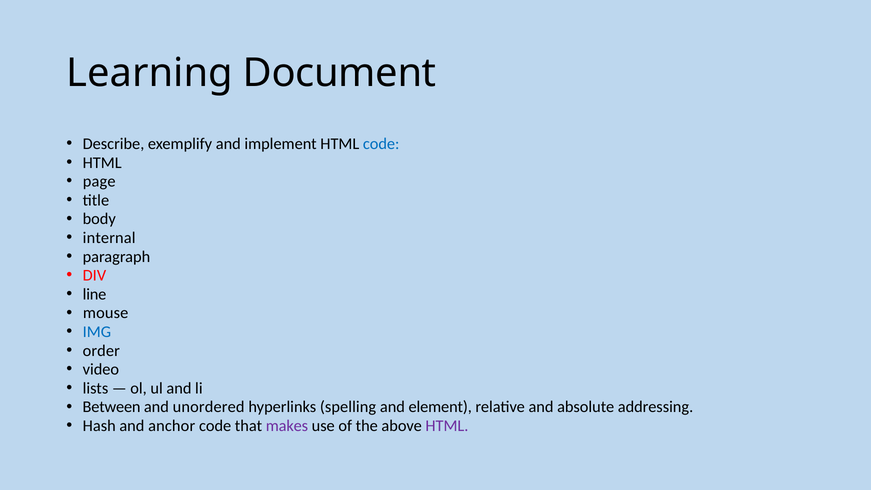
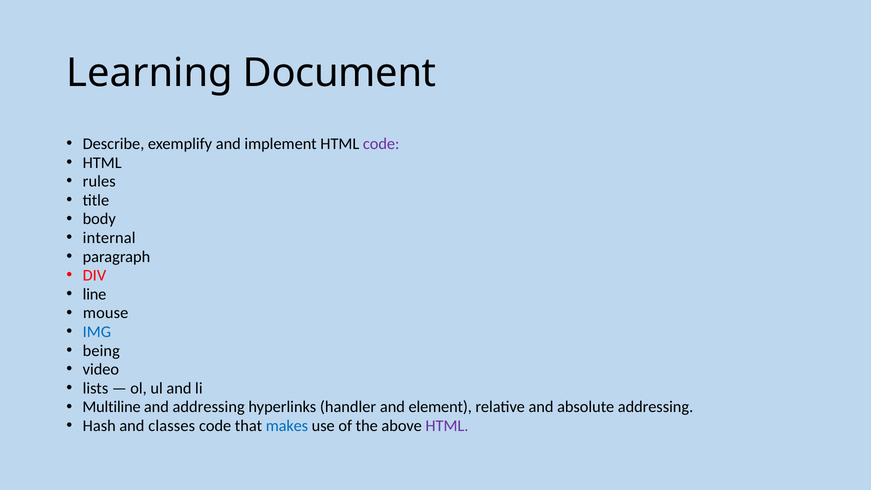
code at (381, 144) colour: blue -> purple
page: page -> rules
order: order -> being
Between: Between -> Multiline
and unordered: unordered -> addressing
spelling: spelling -> handler
anchor: anchor -> classes
makes colour: purple -> blue
